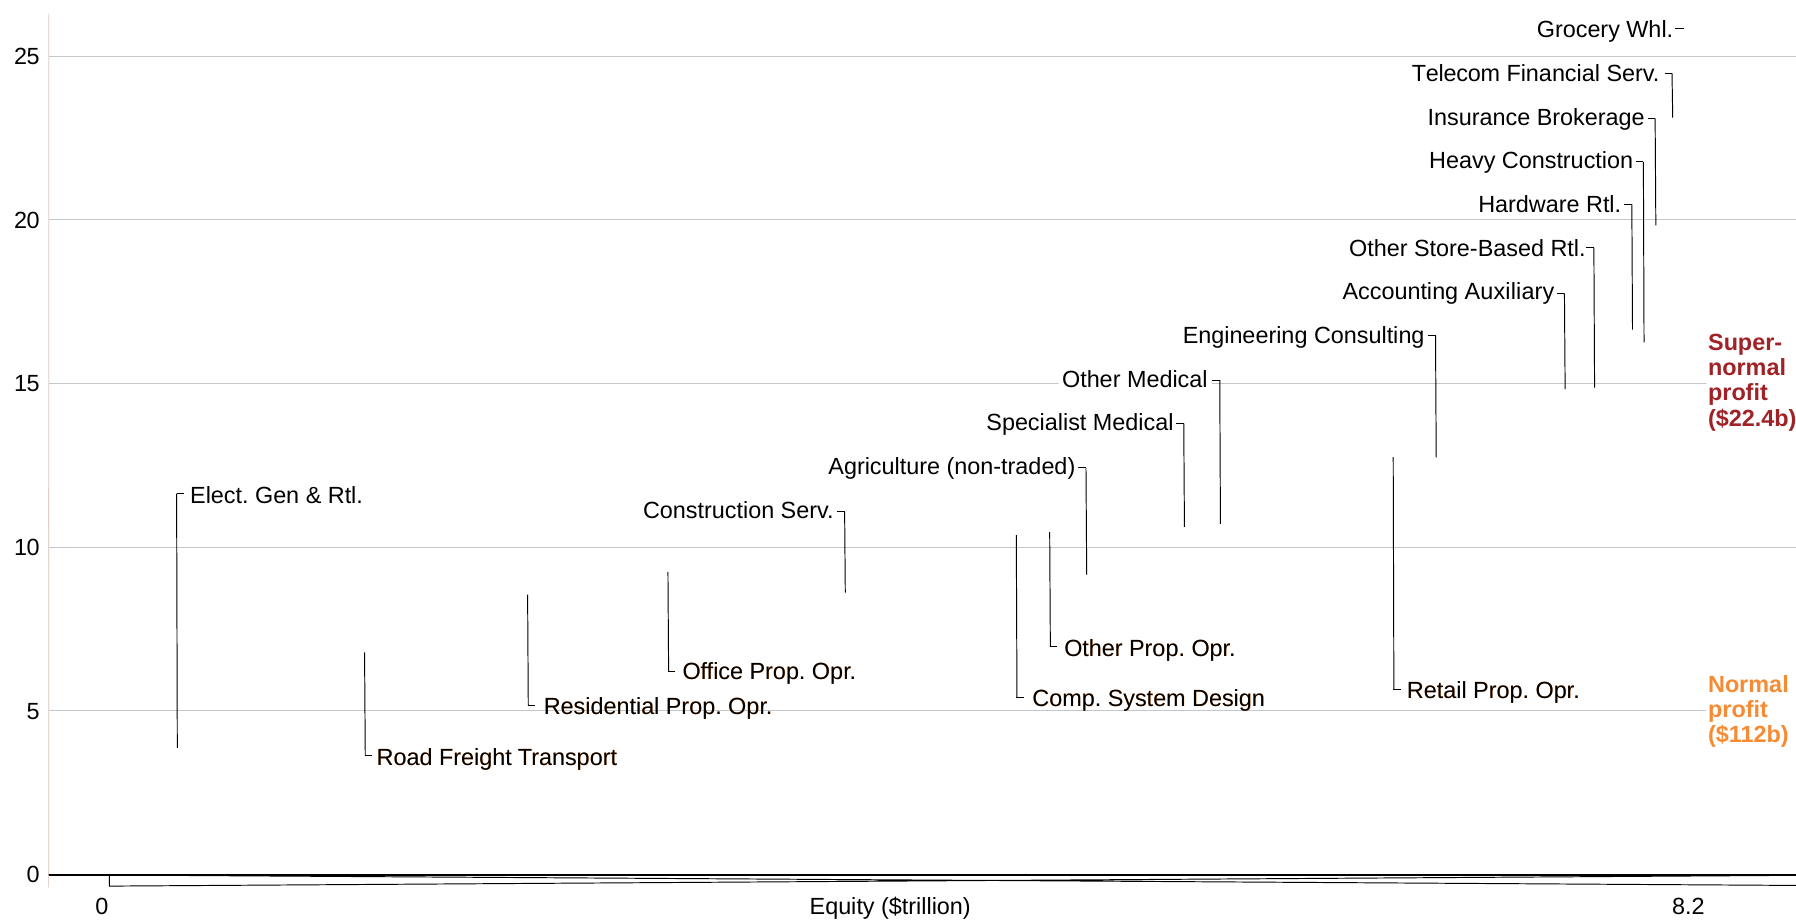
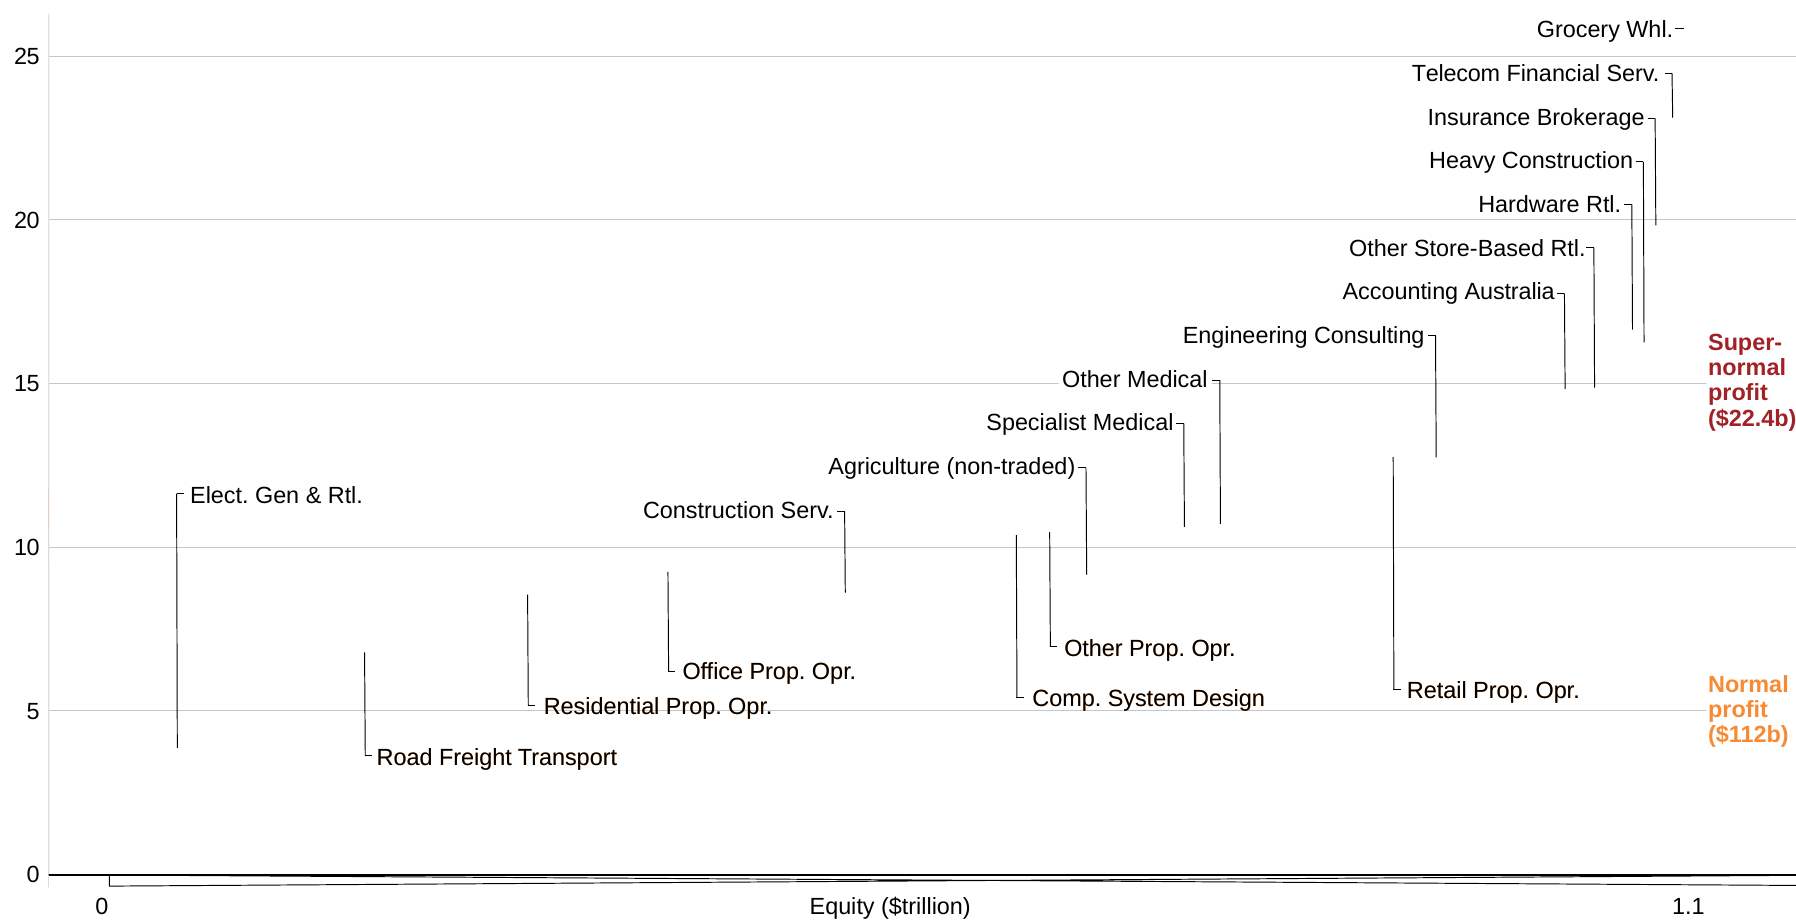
Auxiliary: Auxiliary -> Australia
8.2: 8.2 -> 1.1
